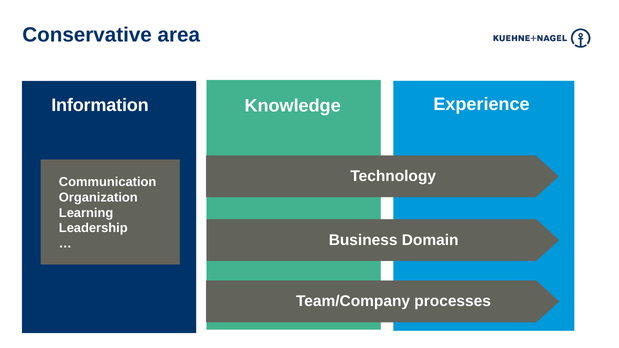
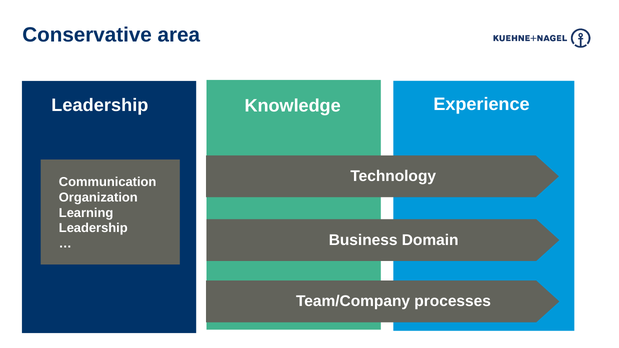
Information at (100, 105): Information -> Leadership
